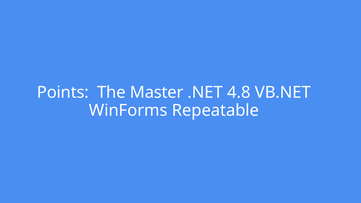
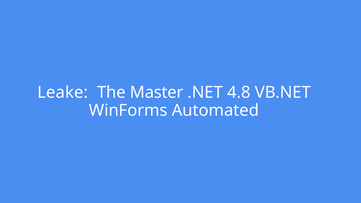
Points: Points -> Leake
Repeatable: Repeatable -> Automated
